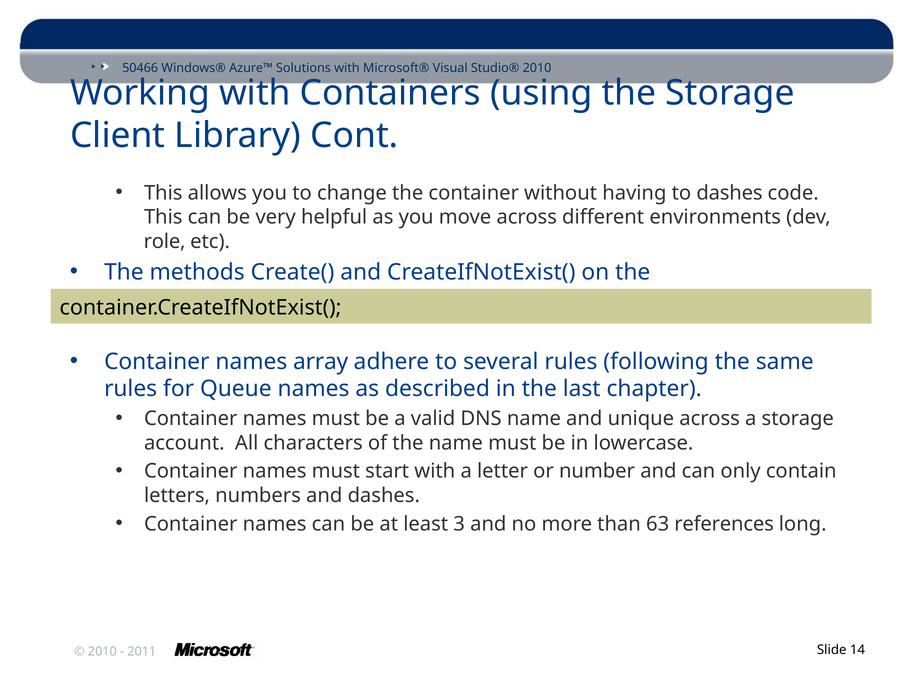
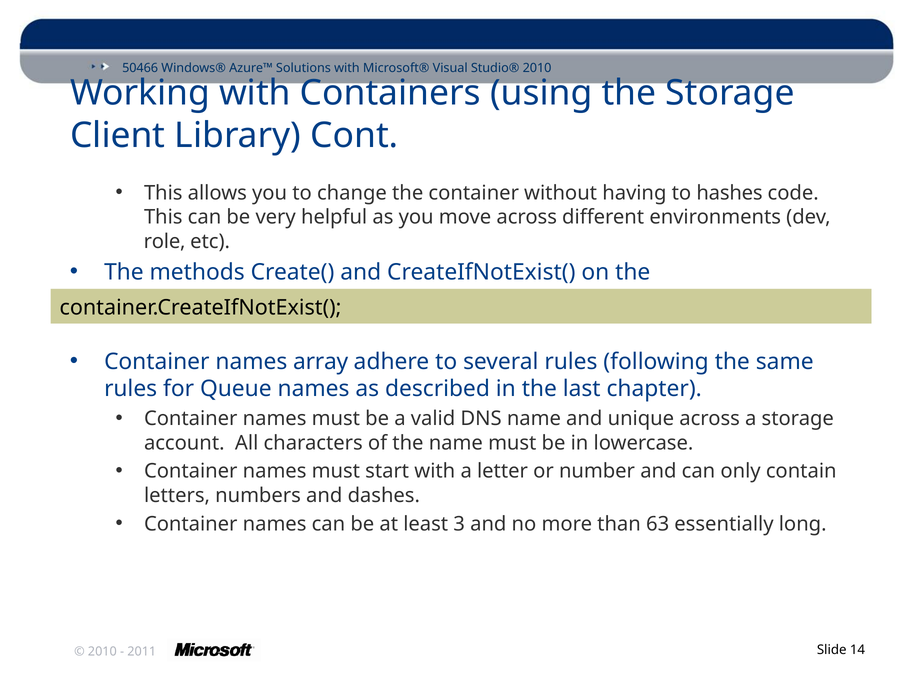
to dashes: dashes -> hashes
references: references -> essentially
